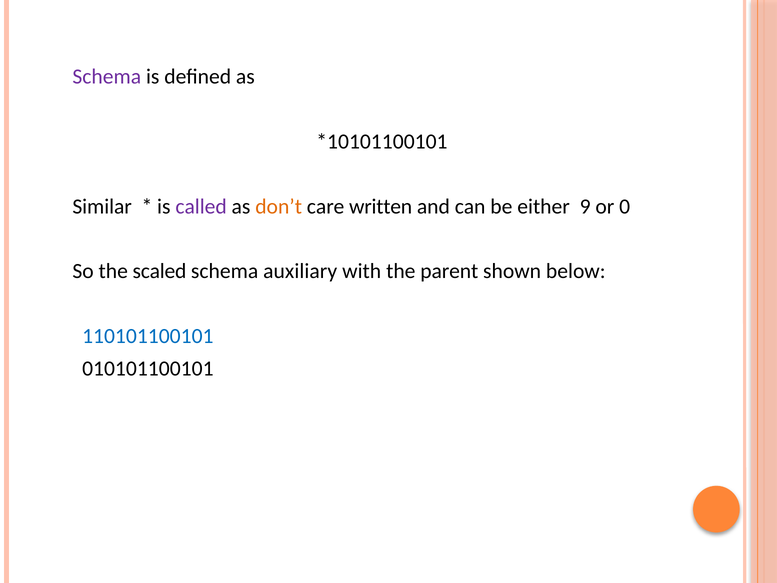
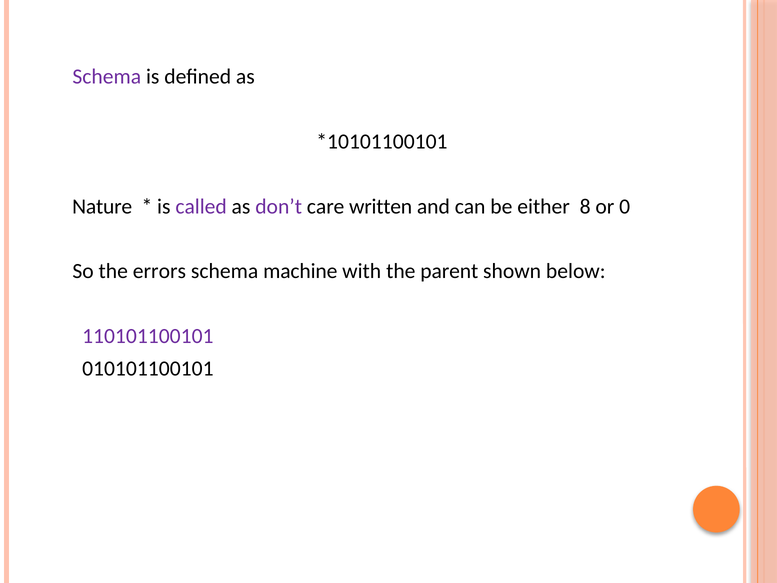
Similar: Similar -> Nature
don’t colour: orange -> purple
9: 9 -> 8
scaled: scaled -> errors
auxiliary: auxiliary -> machine
110101100101 colour: blue -> purple
